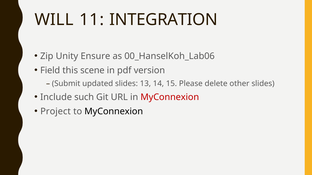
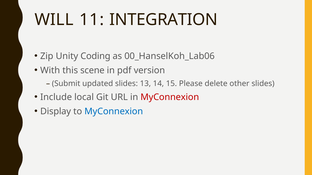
Ensure: Ensure -> Coding
Field: Field -> With
such: such -> local
Project: Project -> Display
MyConnexion at (114, 112) colour: black -> blue
